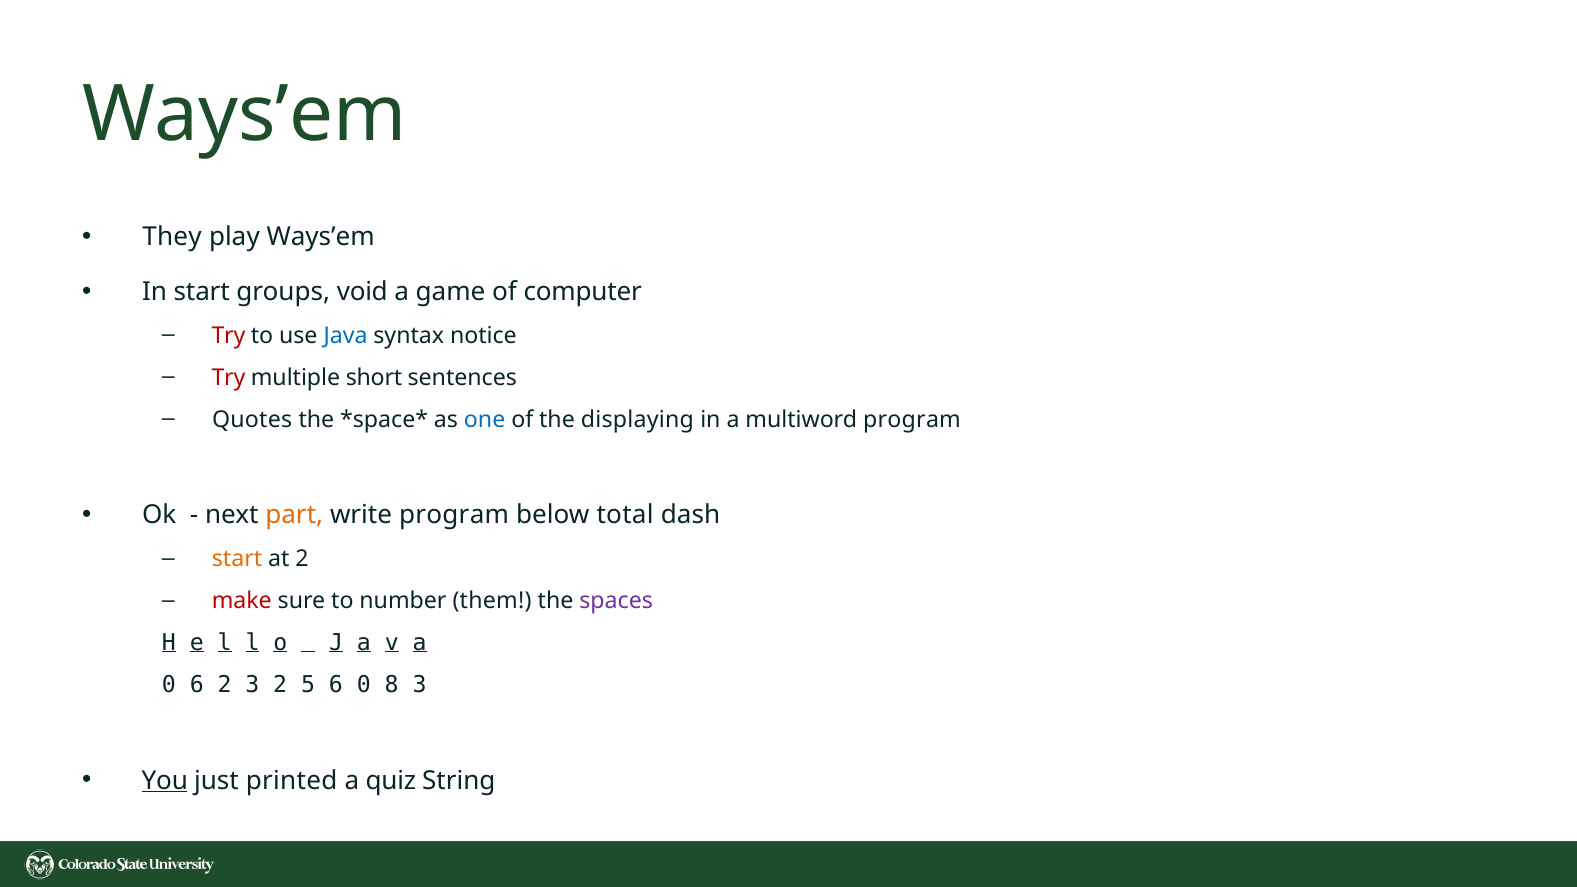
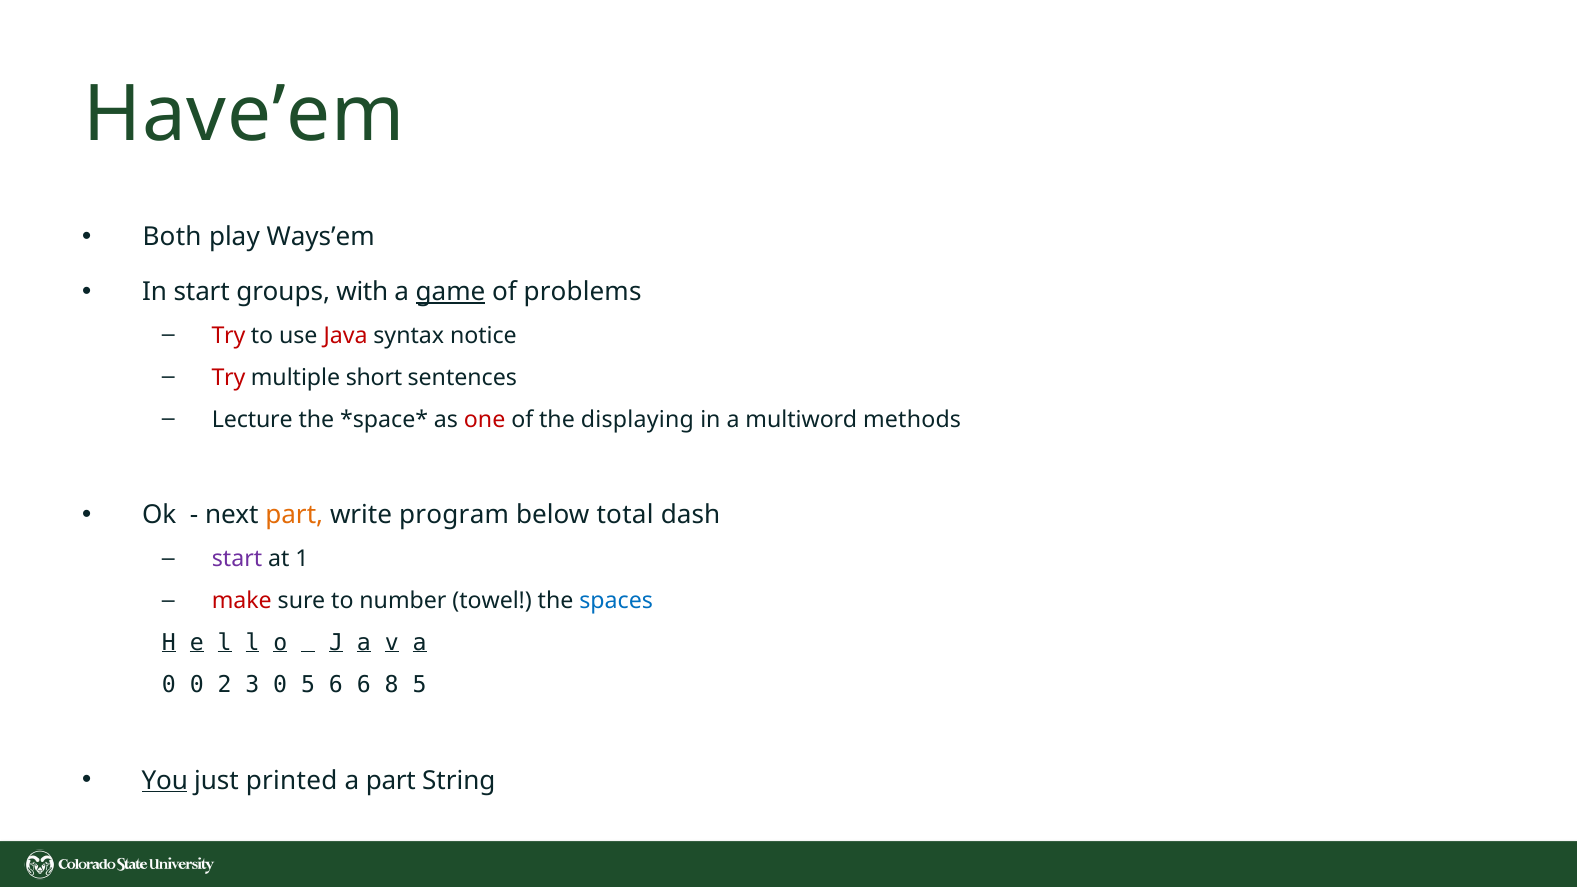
Ways’em at (244, 115): Ways’em -> Have’em
They: They -> Both
void: void -> with
game underline: none -> present
computer: computer -> problems
Java colour: blue -> red
Quotes: Quotes -> Lecture
one colour: blue -> red
multiword program: program -> methods
start at (237, 559) colour: orange -> purple
at 2: 2 -> 1
them: them -> towel
spaces colour: purple -> blue
0 6: 6 -> 0
3 2: 2 -> 0
6 0: 0 -> 6
8 3: 3 -> 5
a quiz: quiz -> part
